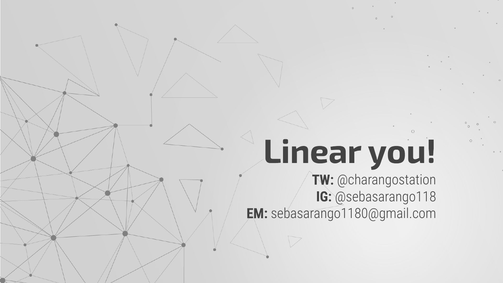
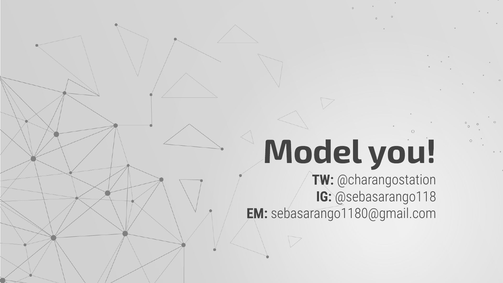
Linear: Linear -> Model
